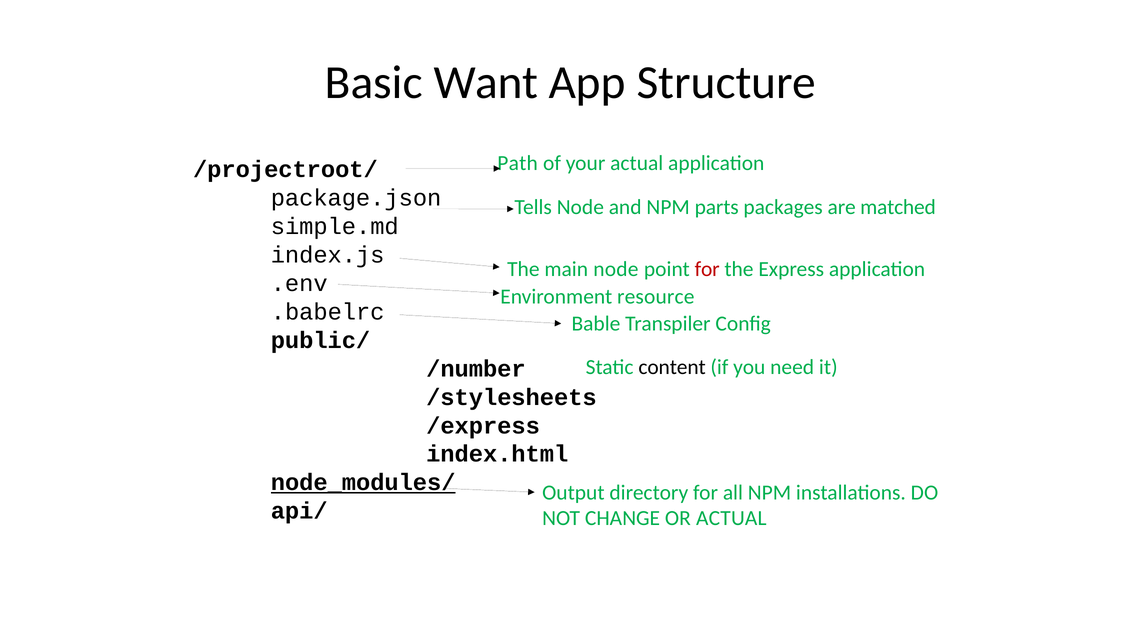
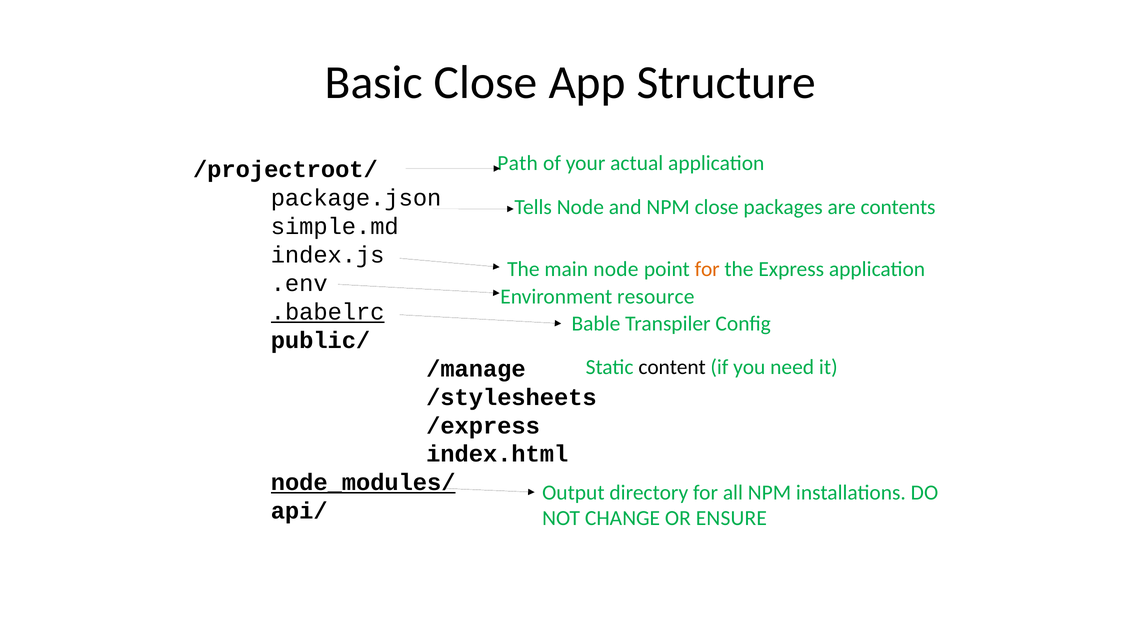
Basic Want: Want -> Close
NPM parts: parts -> close
matched: matched -> contents
for at (707, 269) colour: red -> orange
.babelrc underline: none -> present
/number: /number -> /manage
OR ACTUAL: ACTUAL -> ENSURE
